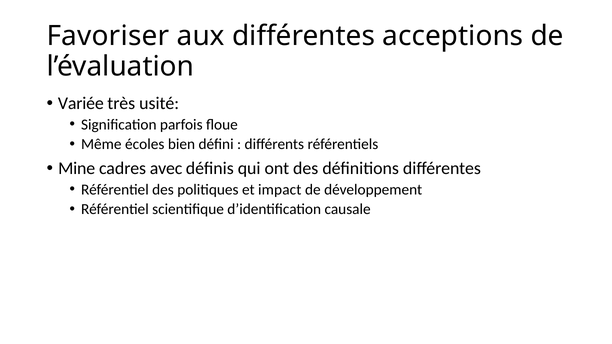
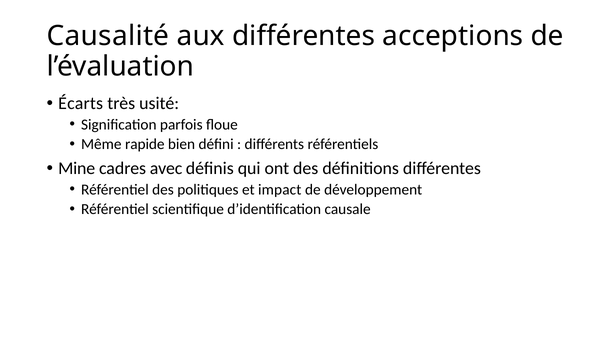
Favoriser: Favoriser -> Causalité
Variée: Variée -> Écarts
écoles: écoles -> rapide
